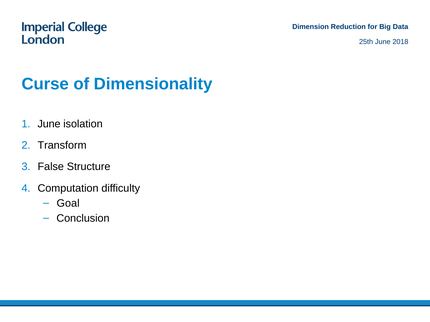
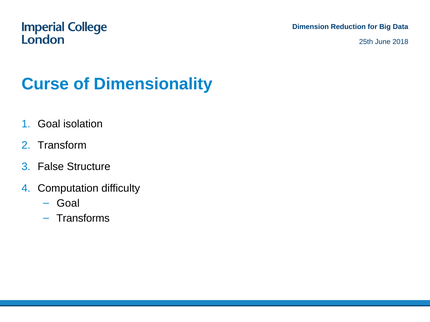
June at (49, 124): June -> Goal
Conclusion: Conclusion -> Transforms
